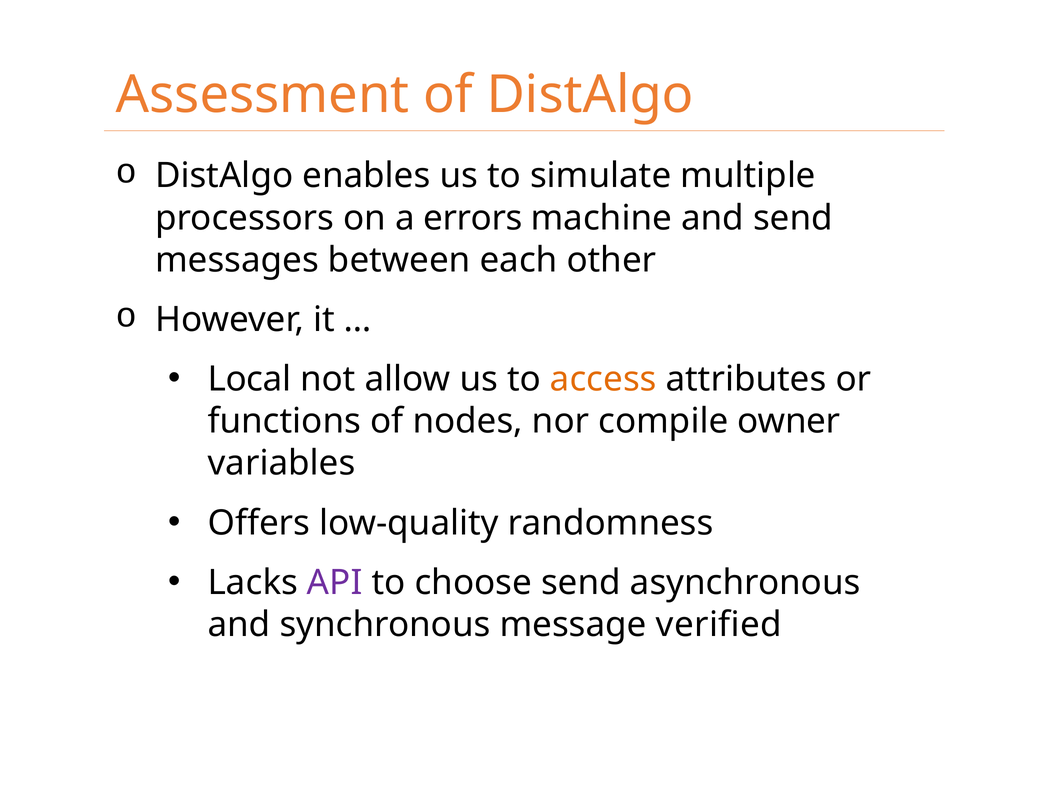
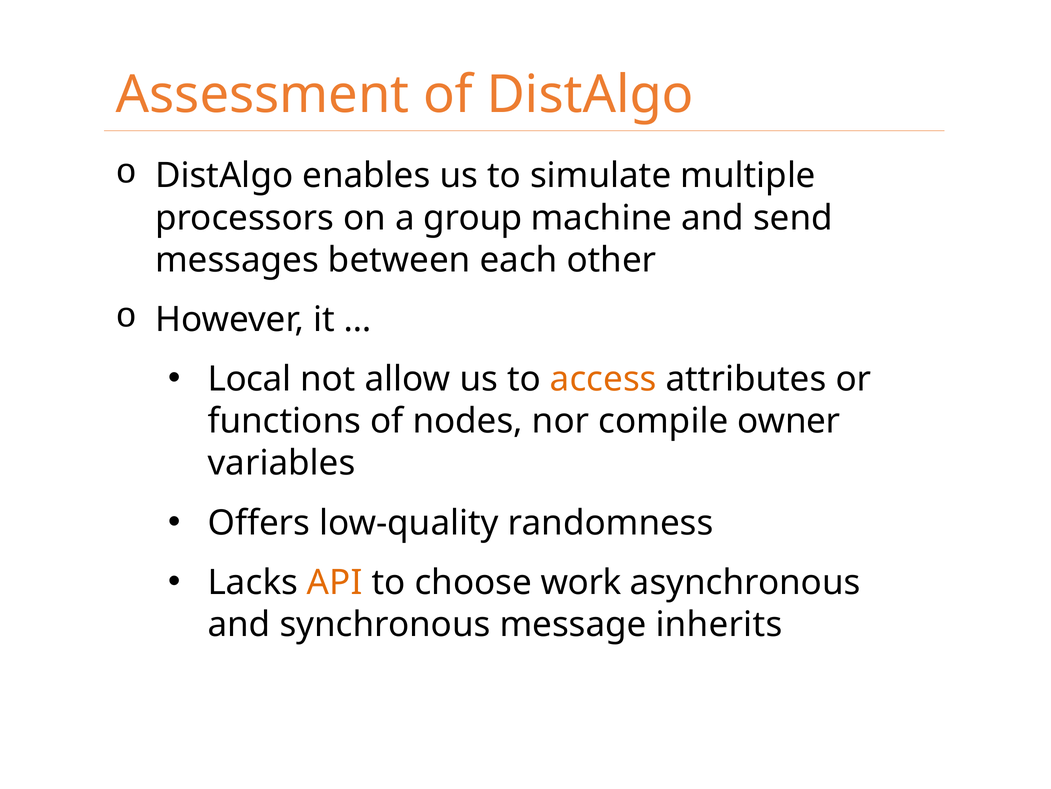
errors: errors -> group
API colour: purple -> orange
choose send: send -> work
verified: verified -> inherits
